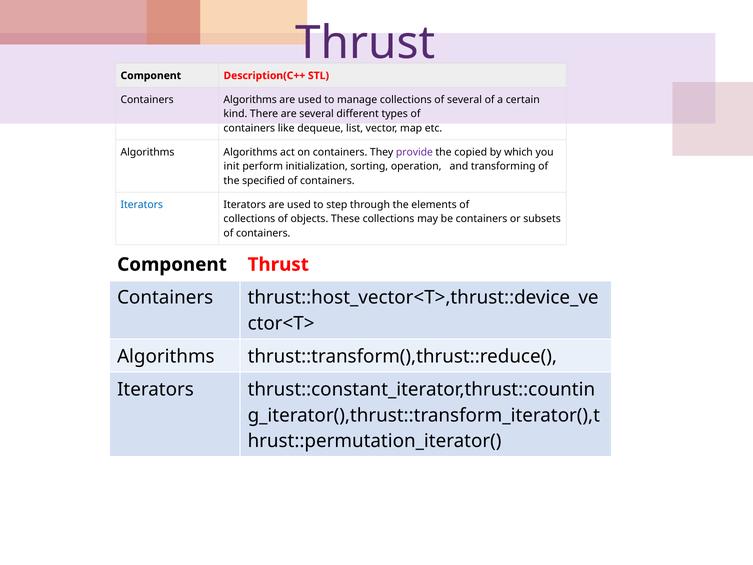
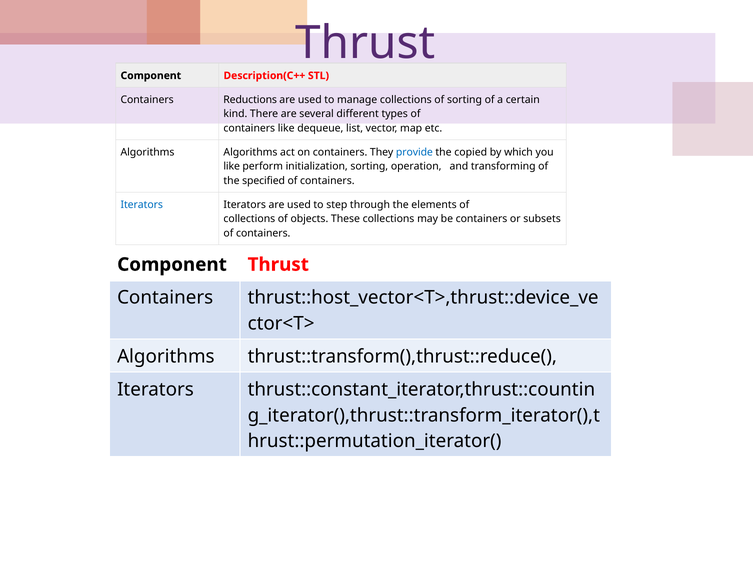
Containers Algorithms: Algorithms -> Reductions
of several: several -> sorting
provide colour: purple -> blue
init at (232, 166): init -> like
